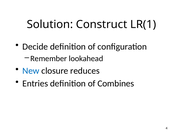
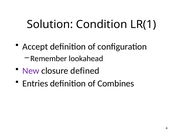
Construct: Construct -> Condition
Decide: Decide -> Accept
New colour: blue -> purple
reduces: reduces -> defined
